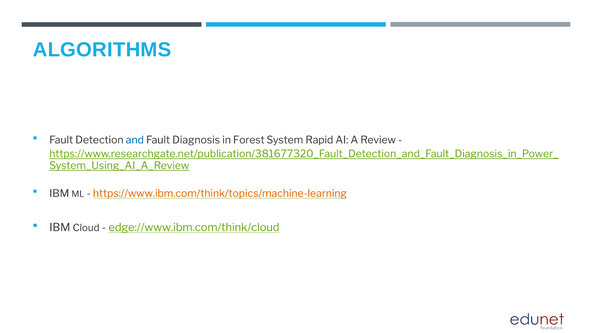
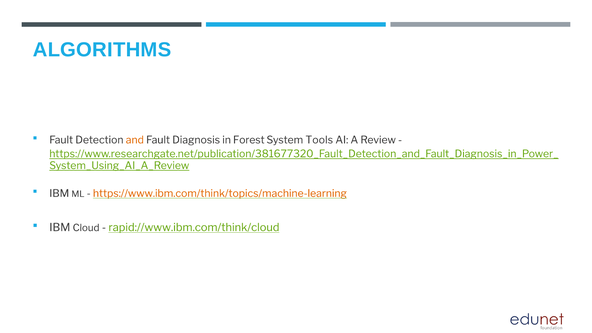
and colour: blue -> orange
Rapid: Rapid -> Tools
edge://www.ibm.com/think/cloud: edge://www.ibm.com/think/cloud -> rapid://www.ibm.com/think/cloud
